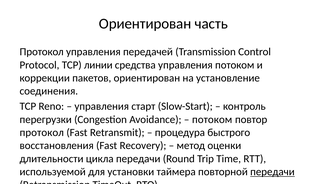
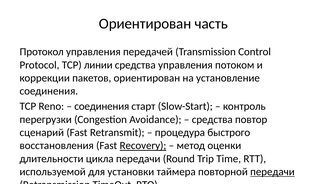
управления at (102, 106): управления -> соединения
потоком at (212, 119): потоком -> средства
протокол at (42, 133): протокол -> сценарий
Recovery underline: none -> present
